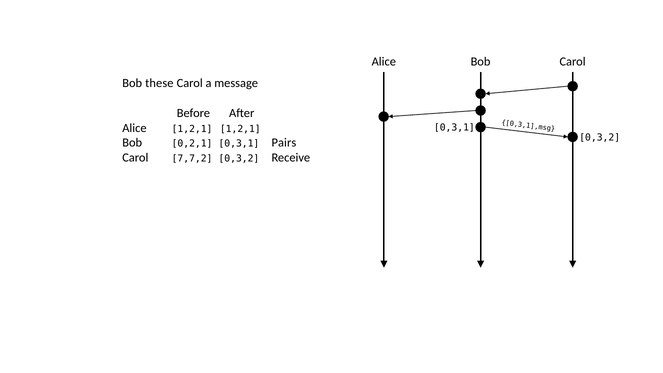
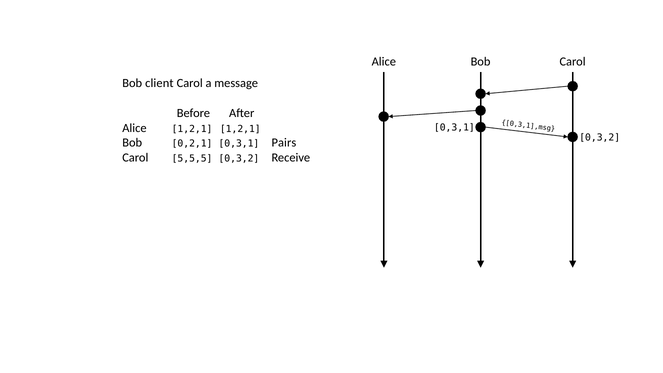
these: these -> client
7,7,2: 7,7,2 -> 5,5,5
